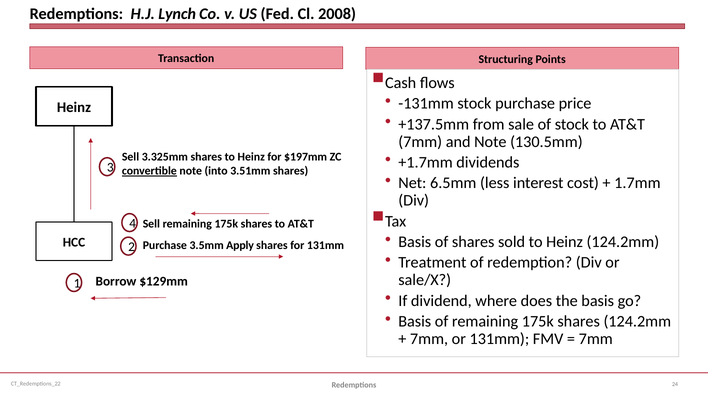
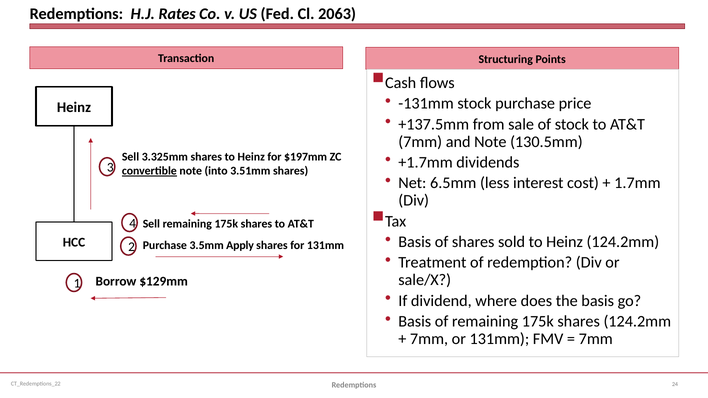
Lynch: Lynch -> Rates
2008: 2008 -> 2063
